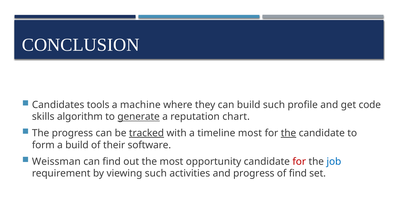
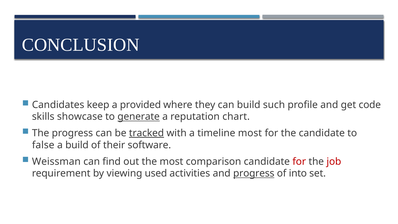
tools: tools -> keep
machine: machine -> provided
algorithm: algorithm -> showcase
the at (288, 133) underline: present -> none
form: form -> false
opportunity: opportunity -> comparison
job colour: blue -> red
viewing such: such -> used
progress at (254, 173) underline: none -> present
of find: find -> into
